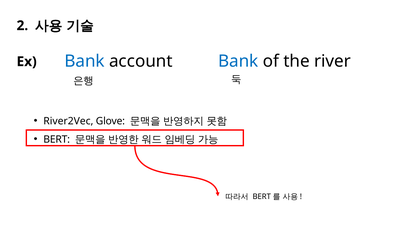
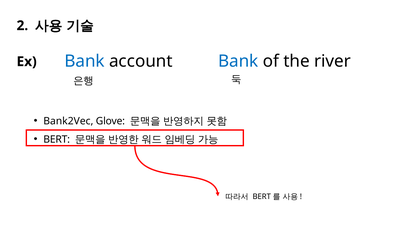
River2Vec: River2Vec -> Bank2Vec
